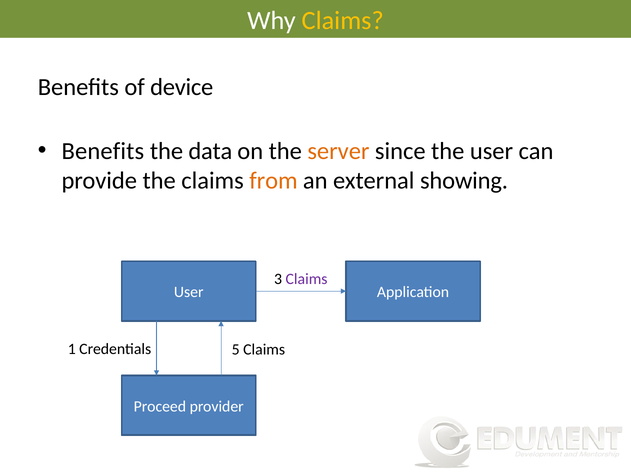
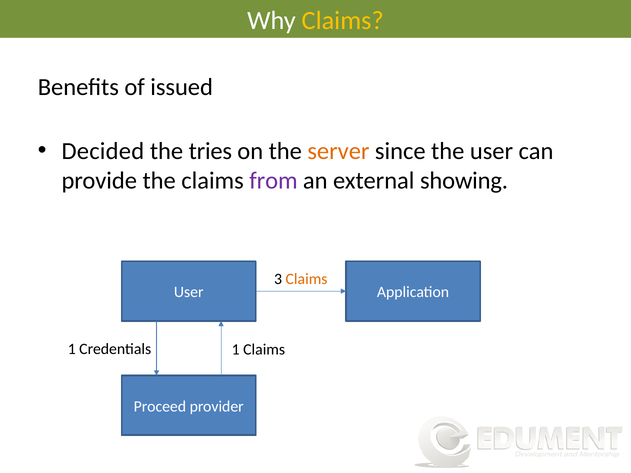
device: device -> issued
Benefits at (103, 151): Benefits -> Decided
data: data -> tries
from colour: orange -> purple
Claims at (307, 279) colour: purple -> orange
Credentials 5: 5 -> 1
